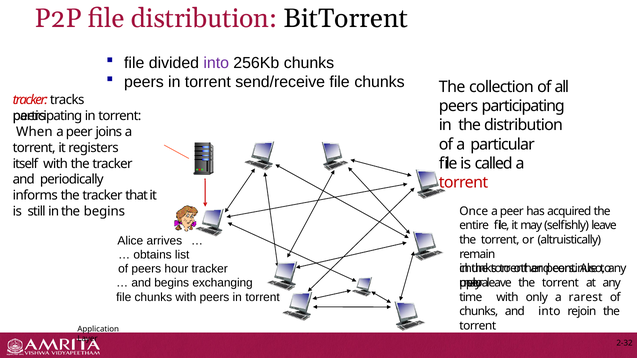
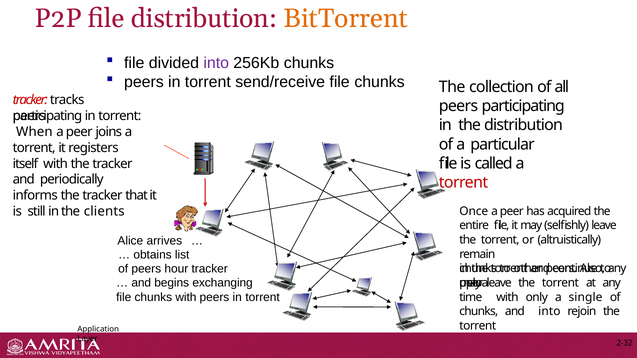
BitTorrent colour: black -> orange
the begins: begins -> clients
rarest: rarest -> single
